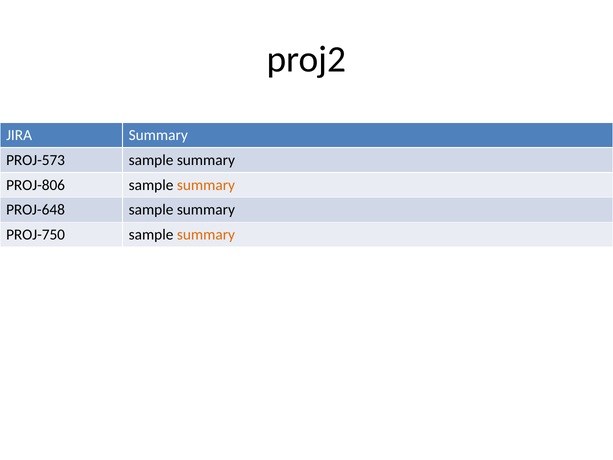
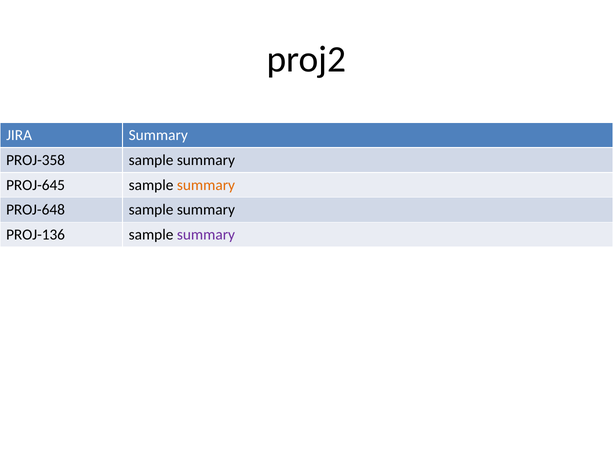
PROJ-573: PROJ-573 -> PROJ-358
PROJ-806: PROJ-806 -> PROJ-645
PROJ-750: PROJ-750 -> PROJ-136
summary at (206, 235) colour: orange -> purple
